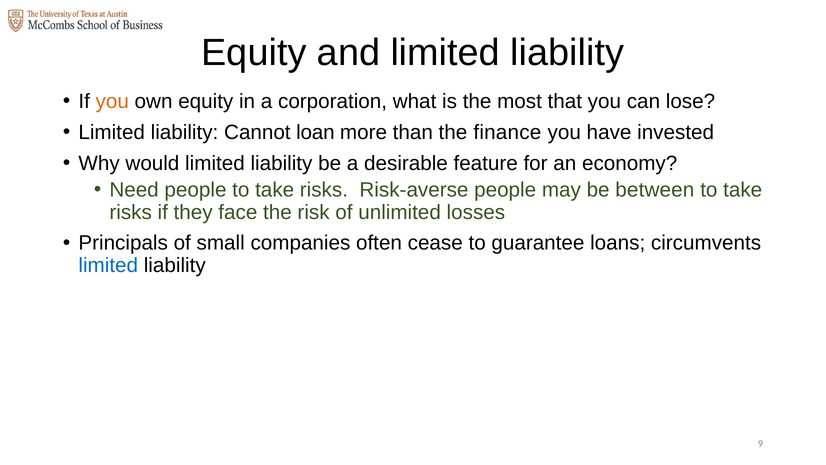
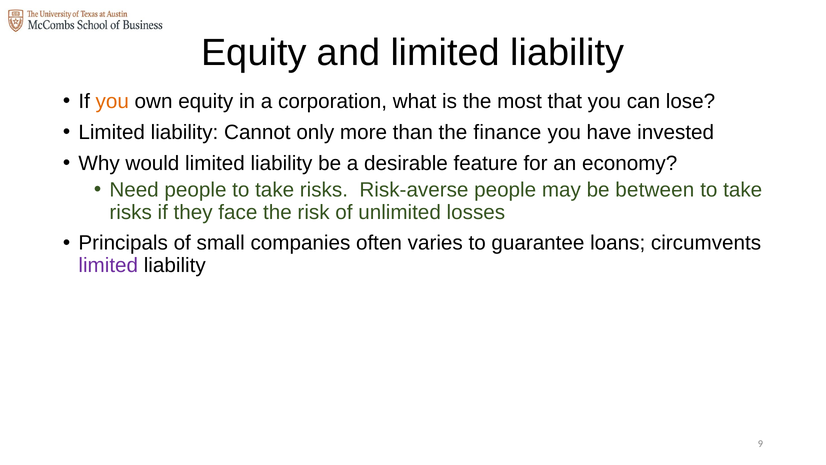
loan: loan -> only
cease: cease -> varies
limited at (108, 265) colour: blue -> purple
